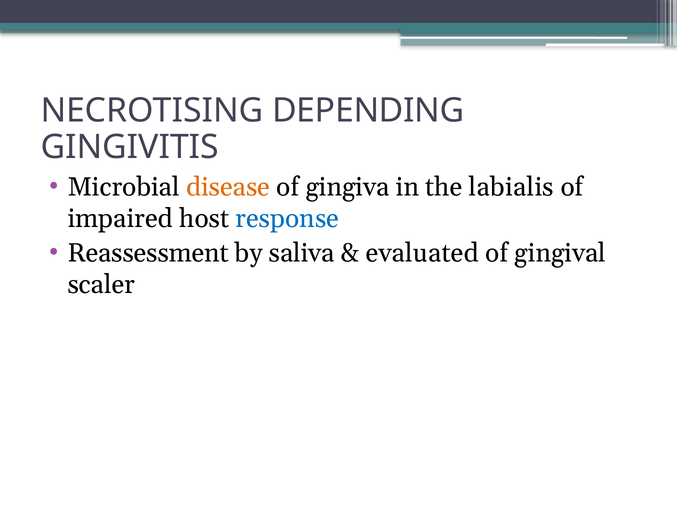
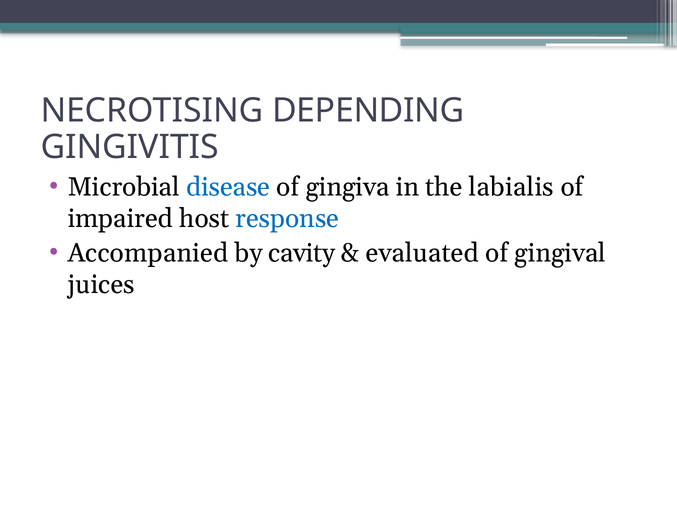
disease colour: orange -> blue
Reassessment: Reassessment -> Accompanied
saliva: saliva -> cavity
scaler: scaler -> juices
